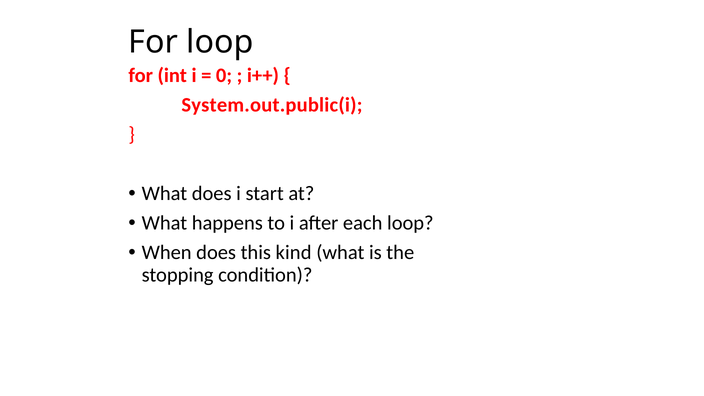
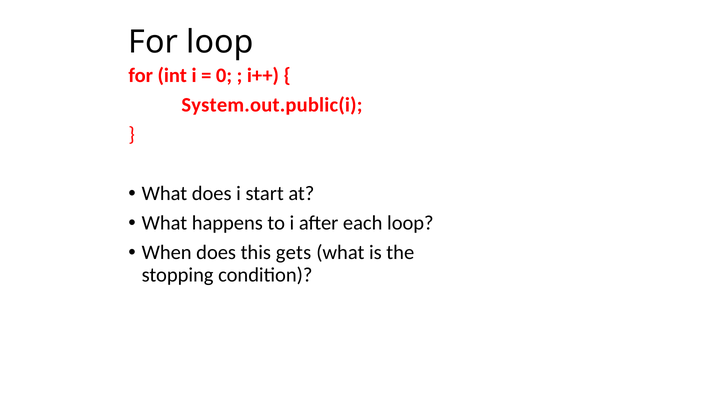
kind: kind -> gets
